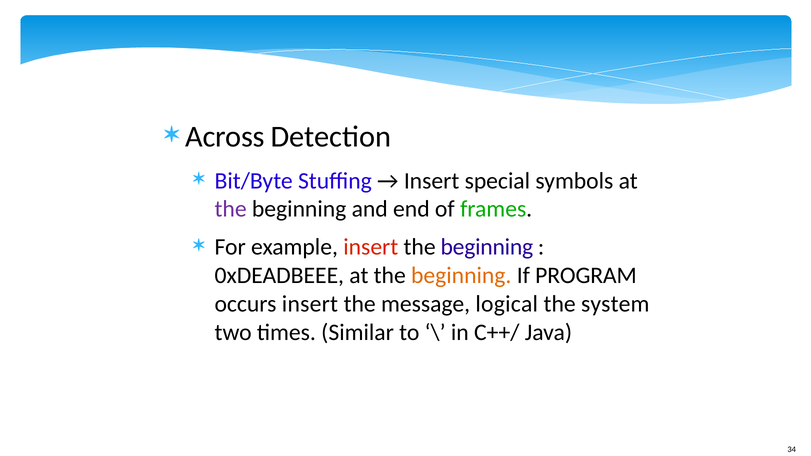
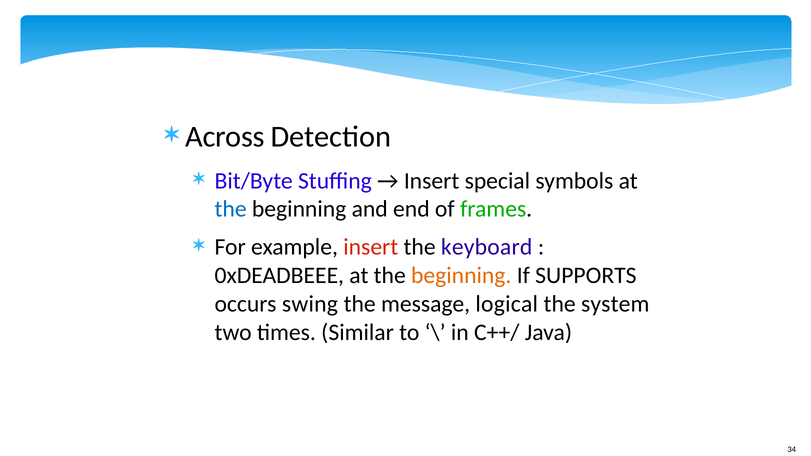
the at (231, 209) colour: purple -> blue
insert the beginning: beginning -> keyboard
PROGRAM: PROGRAM -> SUPPORTS
occurs insert: insert -> swing
